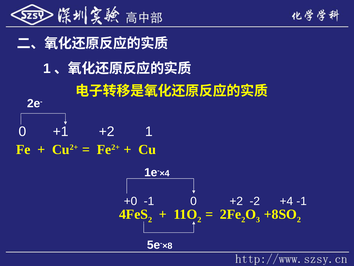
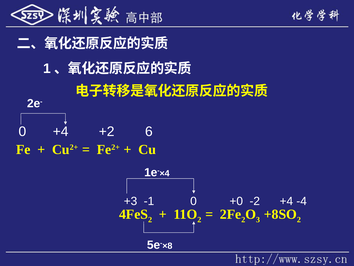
0 +1: +1 -> +4
+2 1: 1 -> 6
+0: +0 -> +3
0 +2: +2 -> +0
+4 -1: -1 -> -4
